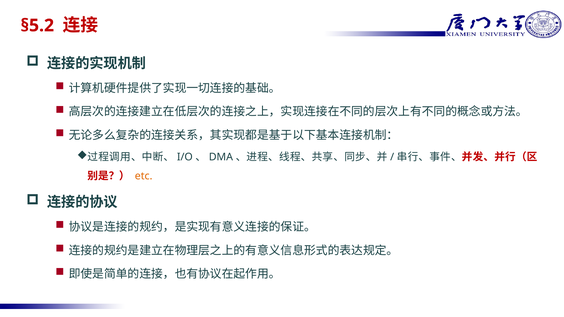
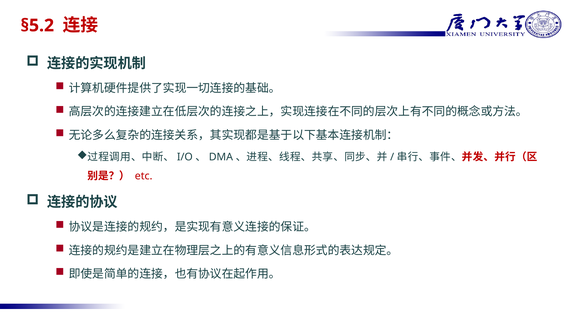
etc colour: orange -> red
